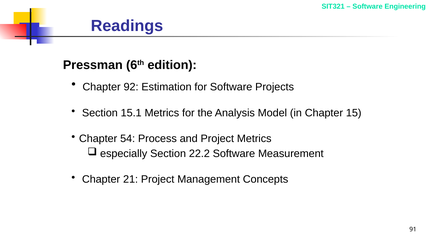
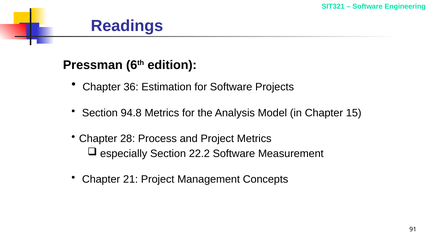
92: 92 -> 36
15.1: 15.1 -> 94.8
54: 54 -> 28
